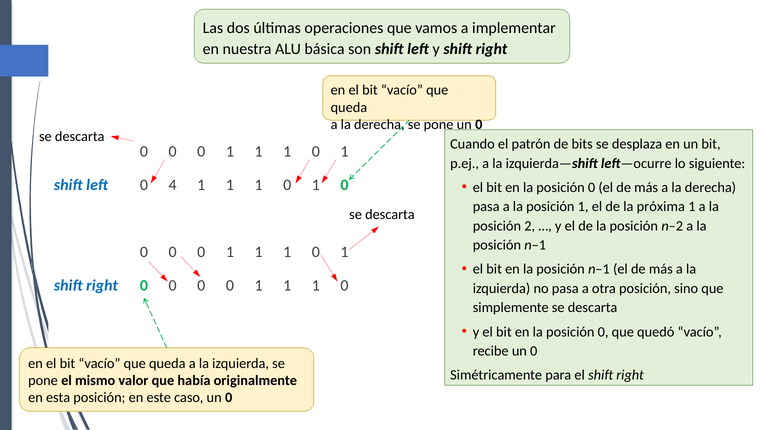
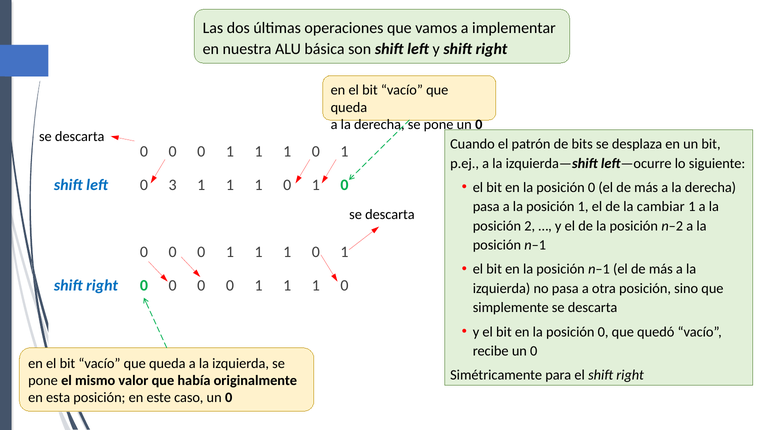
4: 4 -> 3
próxima: próxima -> cambiar
